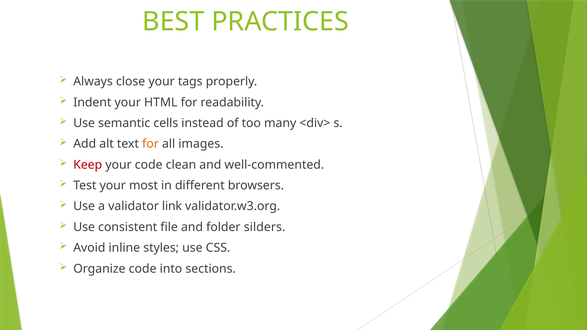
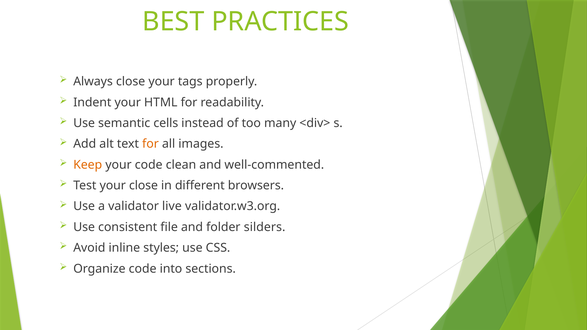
Keep colour: red -> orange
your most: most -> close
link: link -> live
